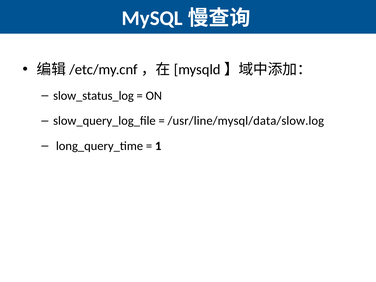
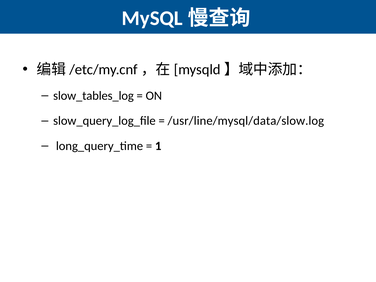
slow_status_log: slow_status_log -> slow_tables_log
